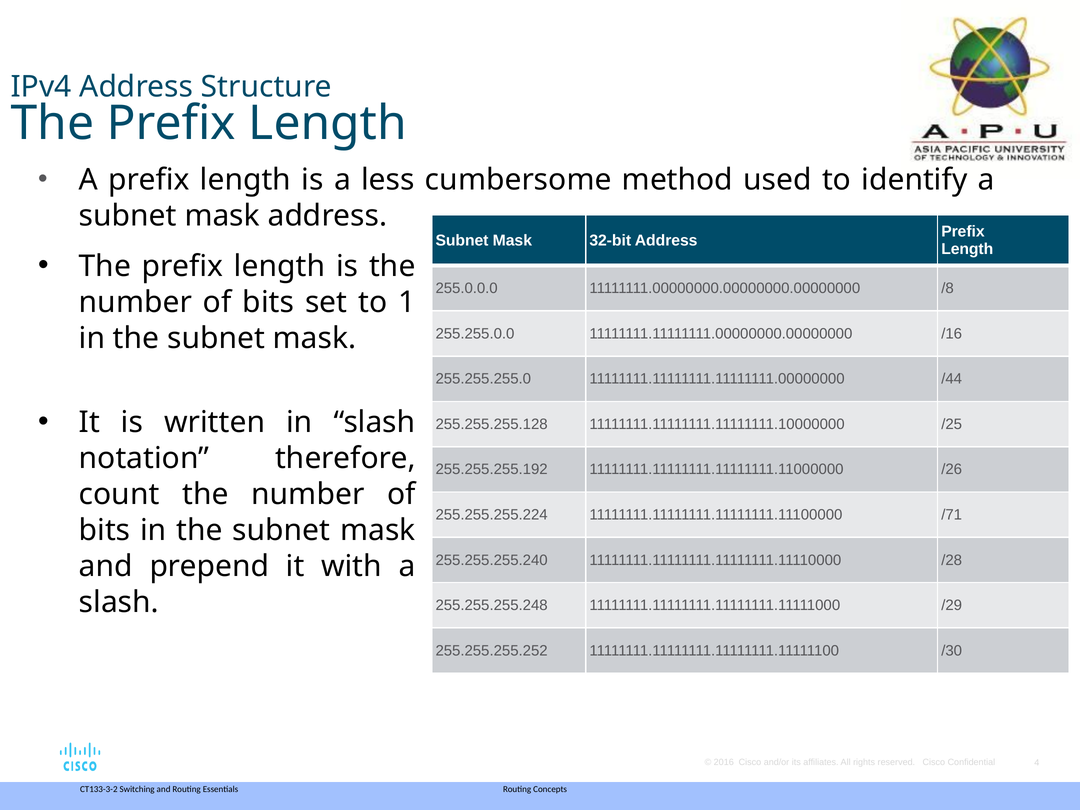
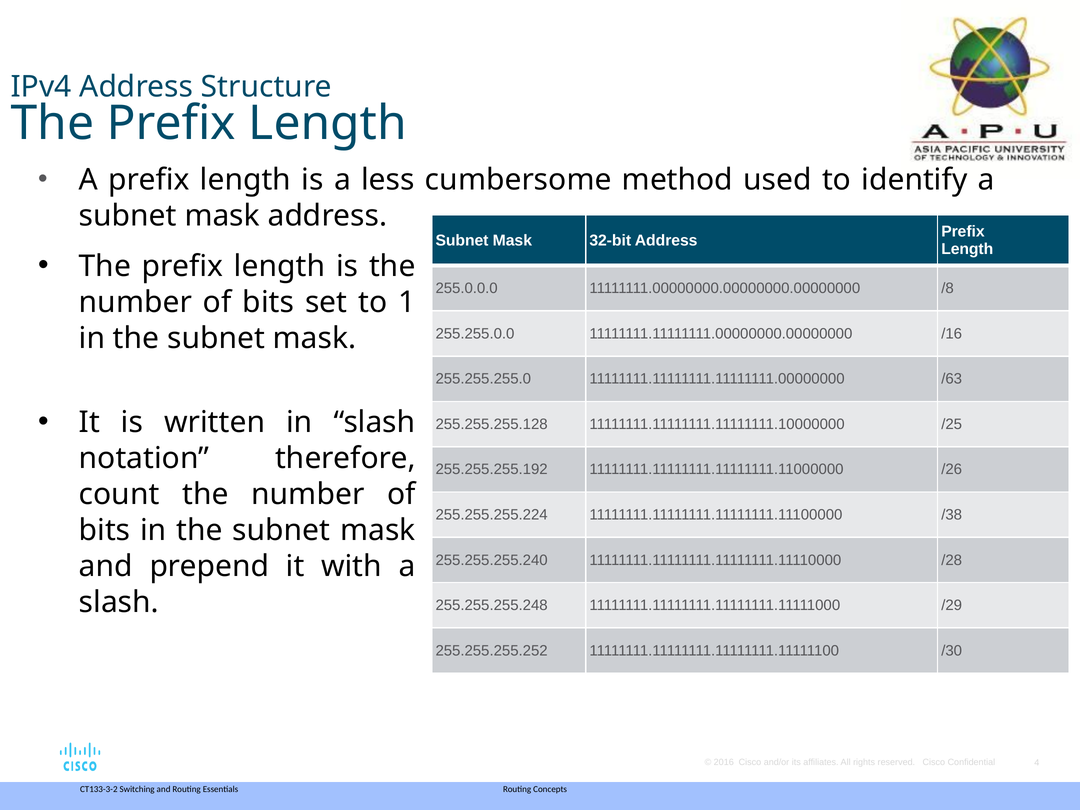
/44: /44 -> /63
/71: /71 -> /38
